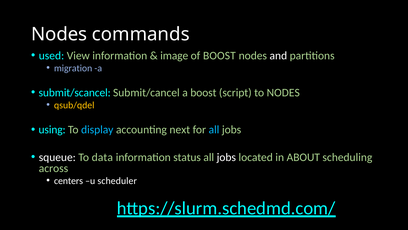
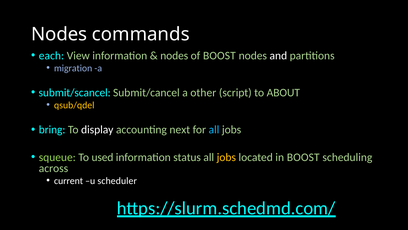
used: used -> each
image at (174, 56): image -> nodes
a boost: boost -> other
to NODES: NODES -> ABOUT
using: using -> bring
display colour: light blue -> white
squeue colour: white -> light green
data: data -> used
jobs at (226, 157) colour: white -> yellow
in ABOUT: ABOUT -> BOOST
centers: centers -> current
